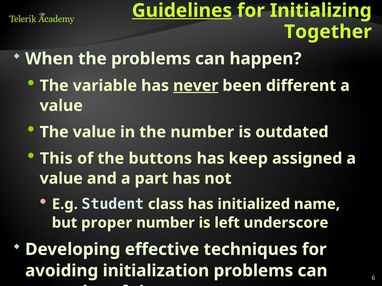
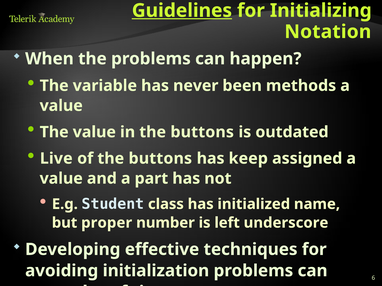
Together: Together -> Notation
never underline: present -> none
different: different -> methods
in the number: number -> buttons
This: This -> Live
